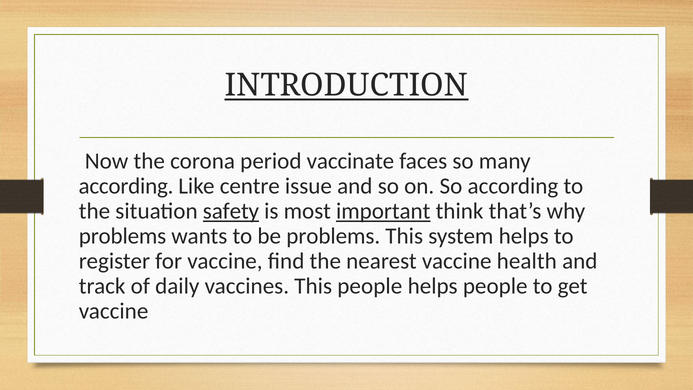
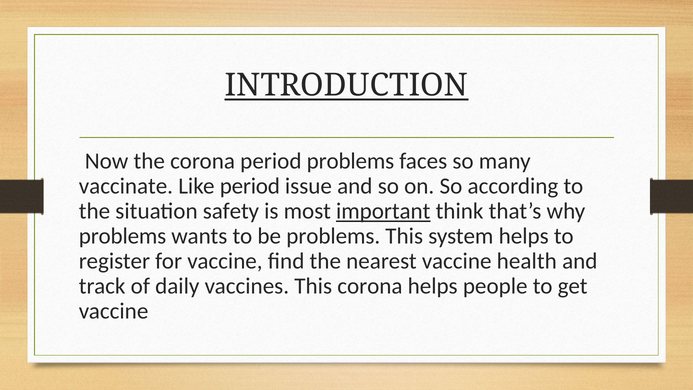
period vaccinate: vaccinate -> problems
according at (126, 186): according -> vaccinate
Like centre: centre -> period
safety underline: present -> none
This people: people -> corona
